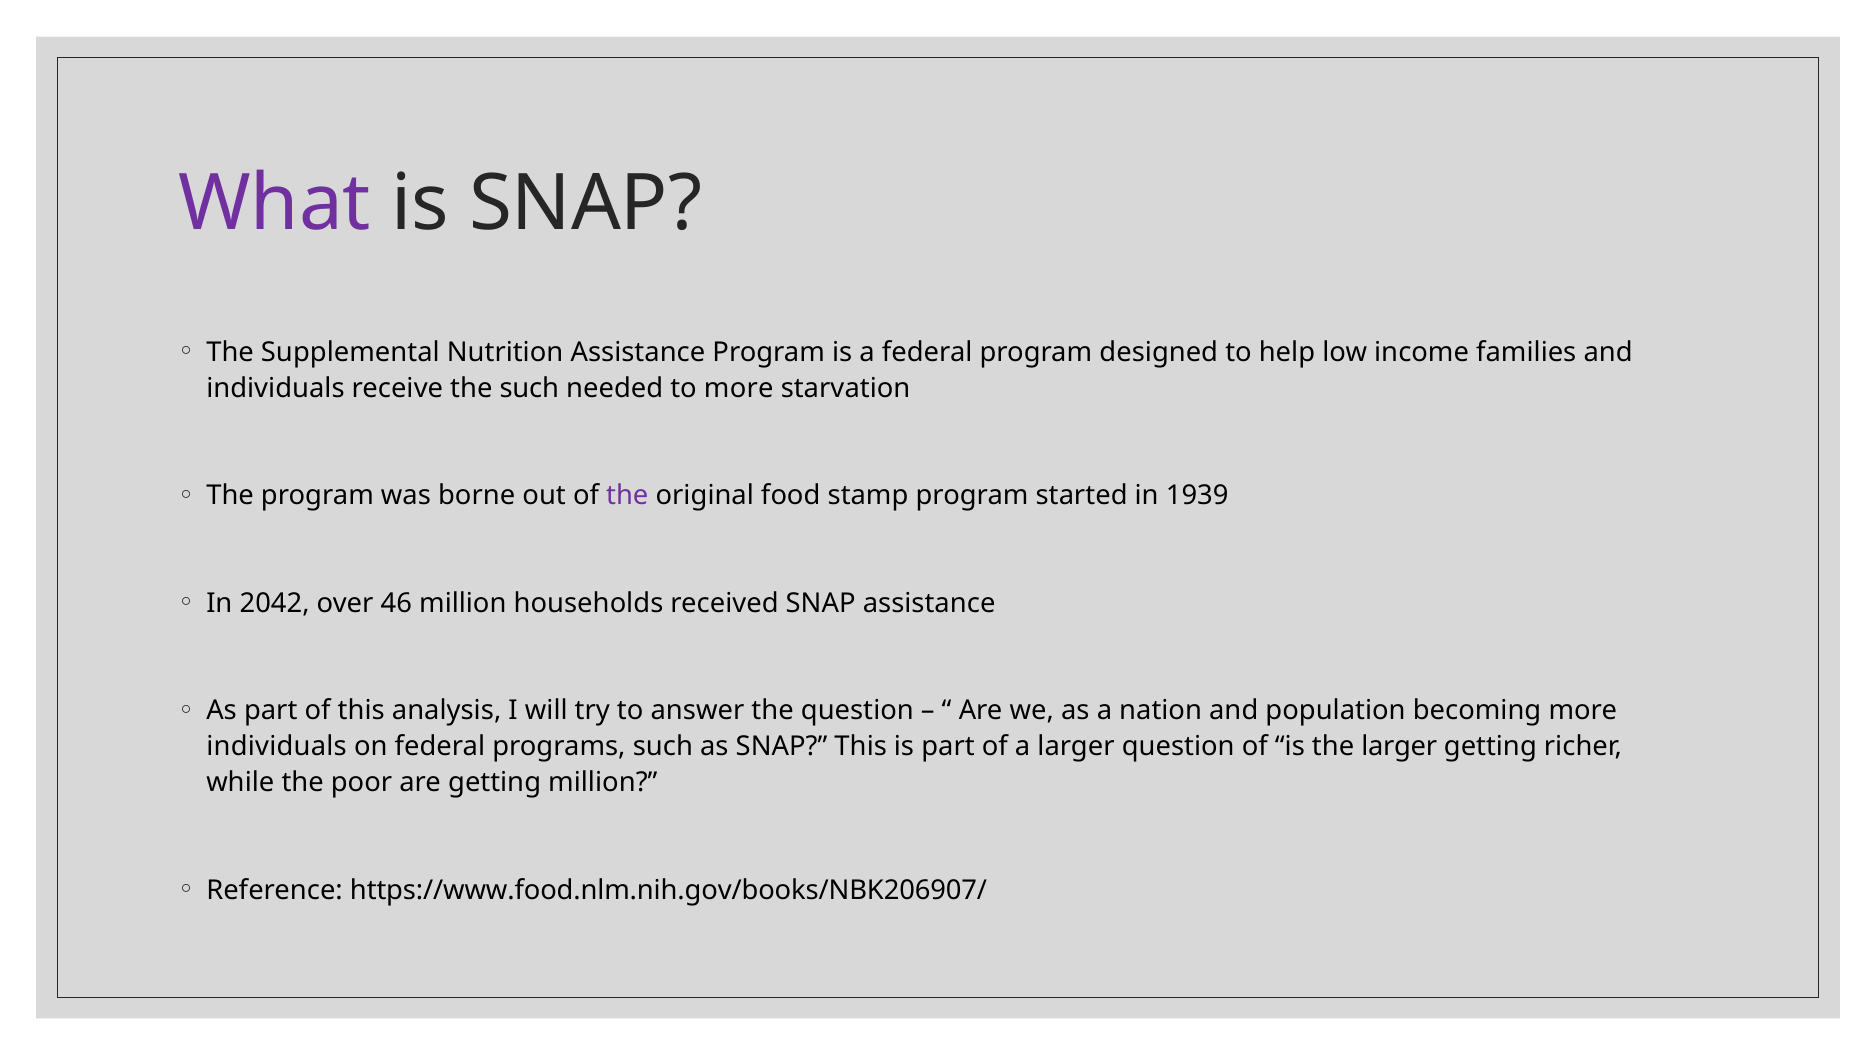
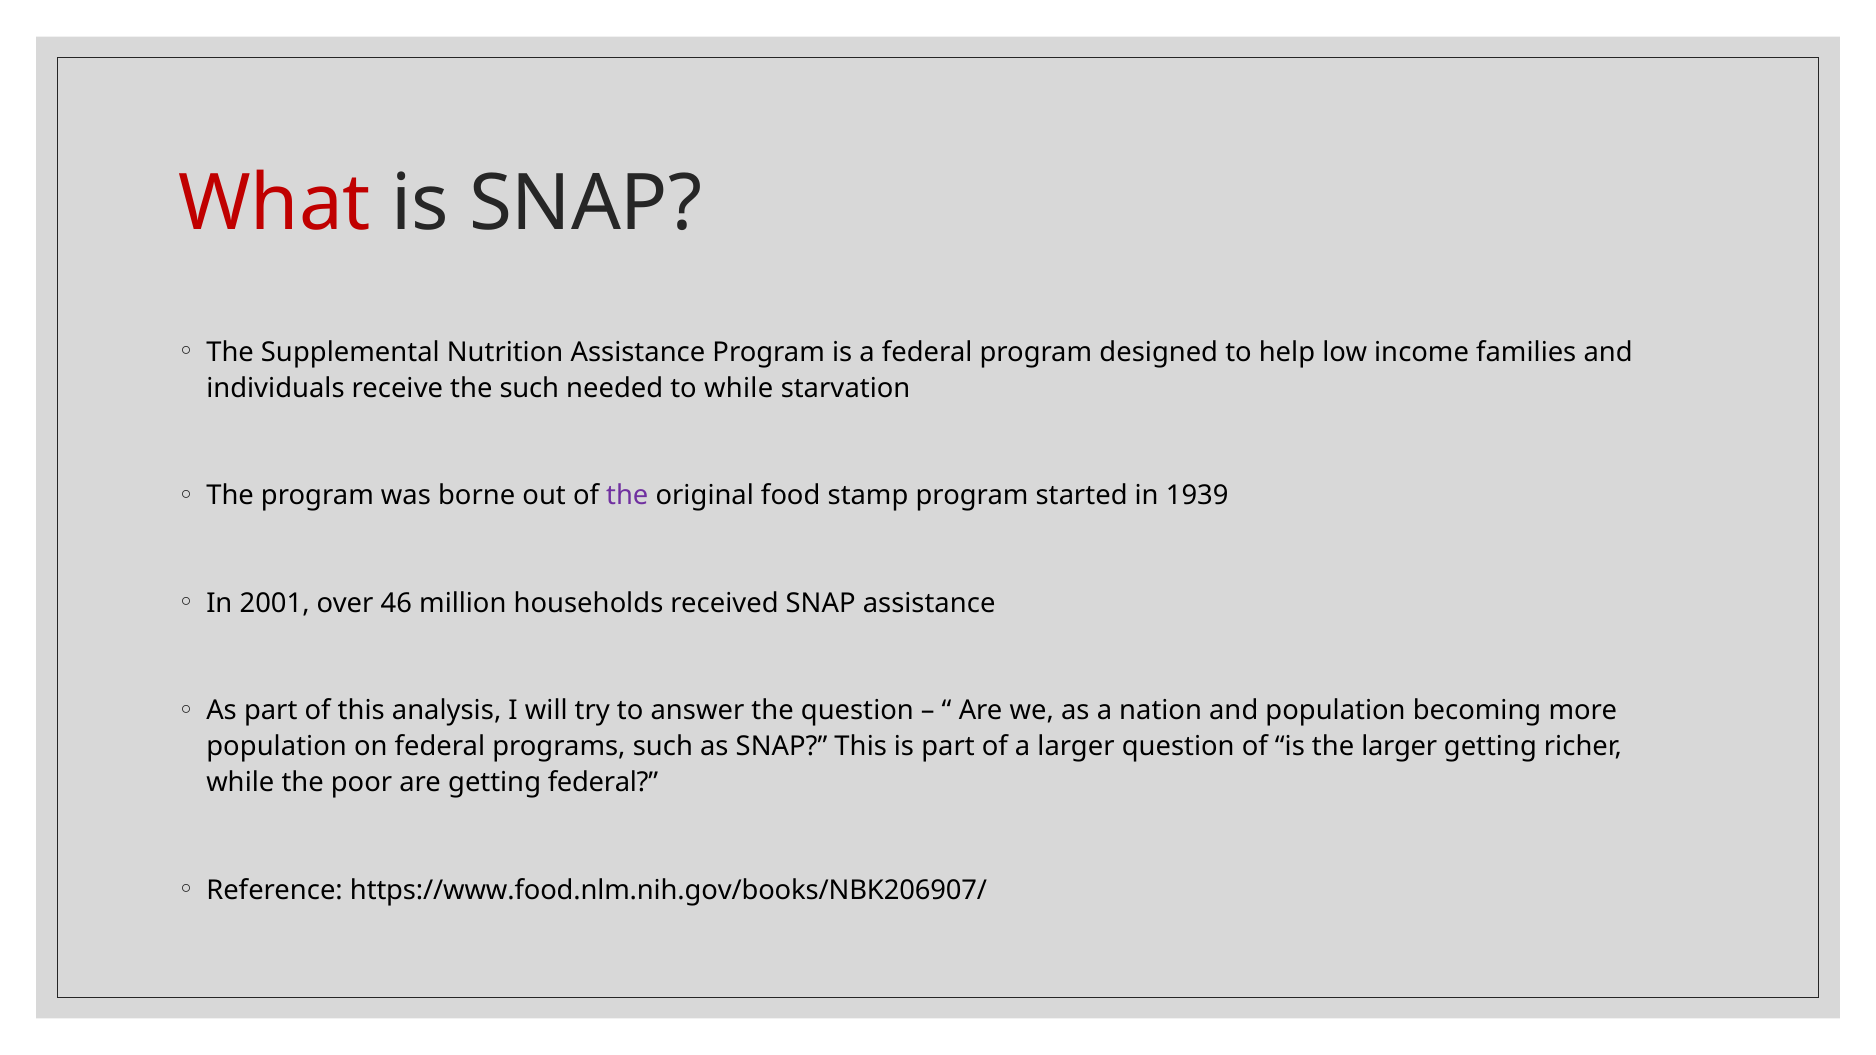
What colour: purple -> red
to more: more -> while
2042: 2042 -> 2001
individuals at (277, 747): individuals -> population
getting million: million -> federal
